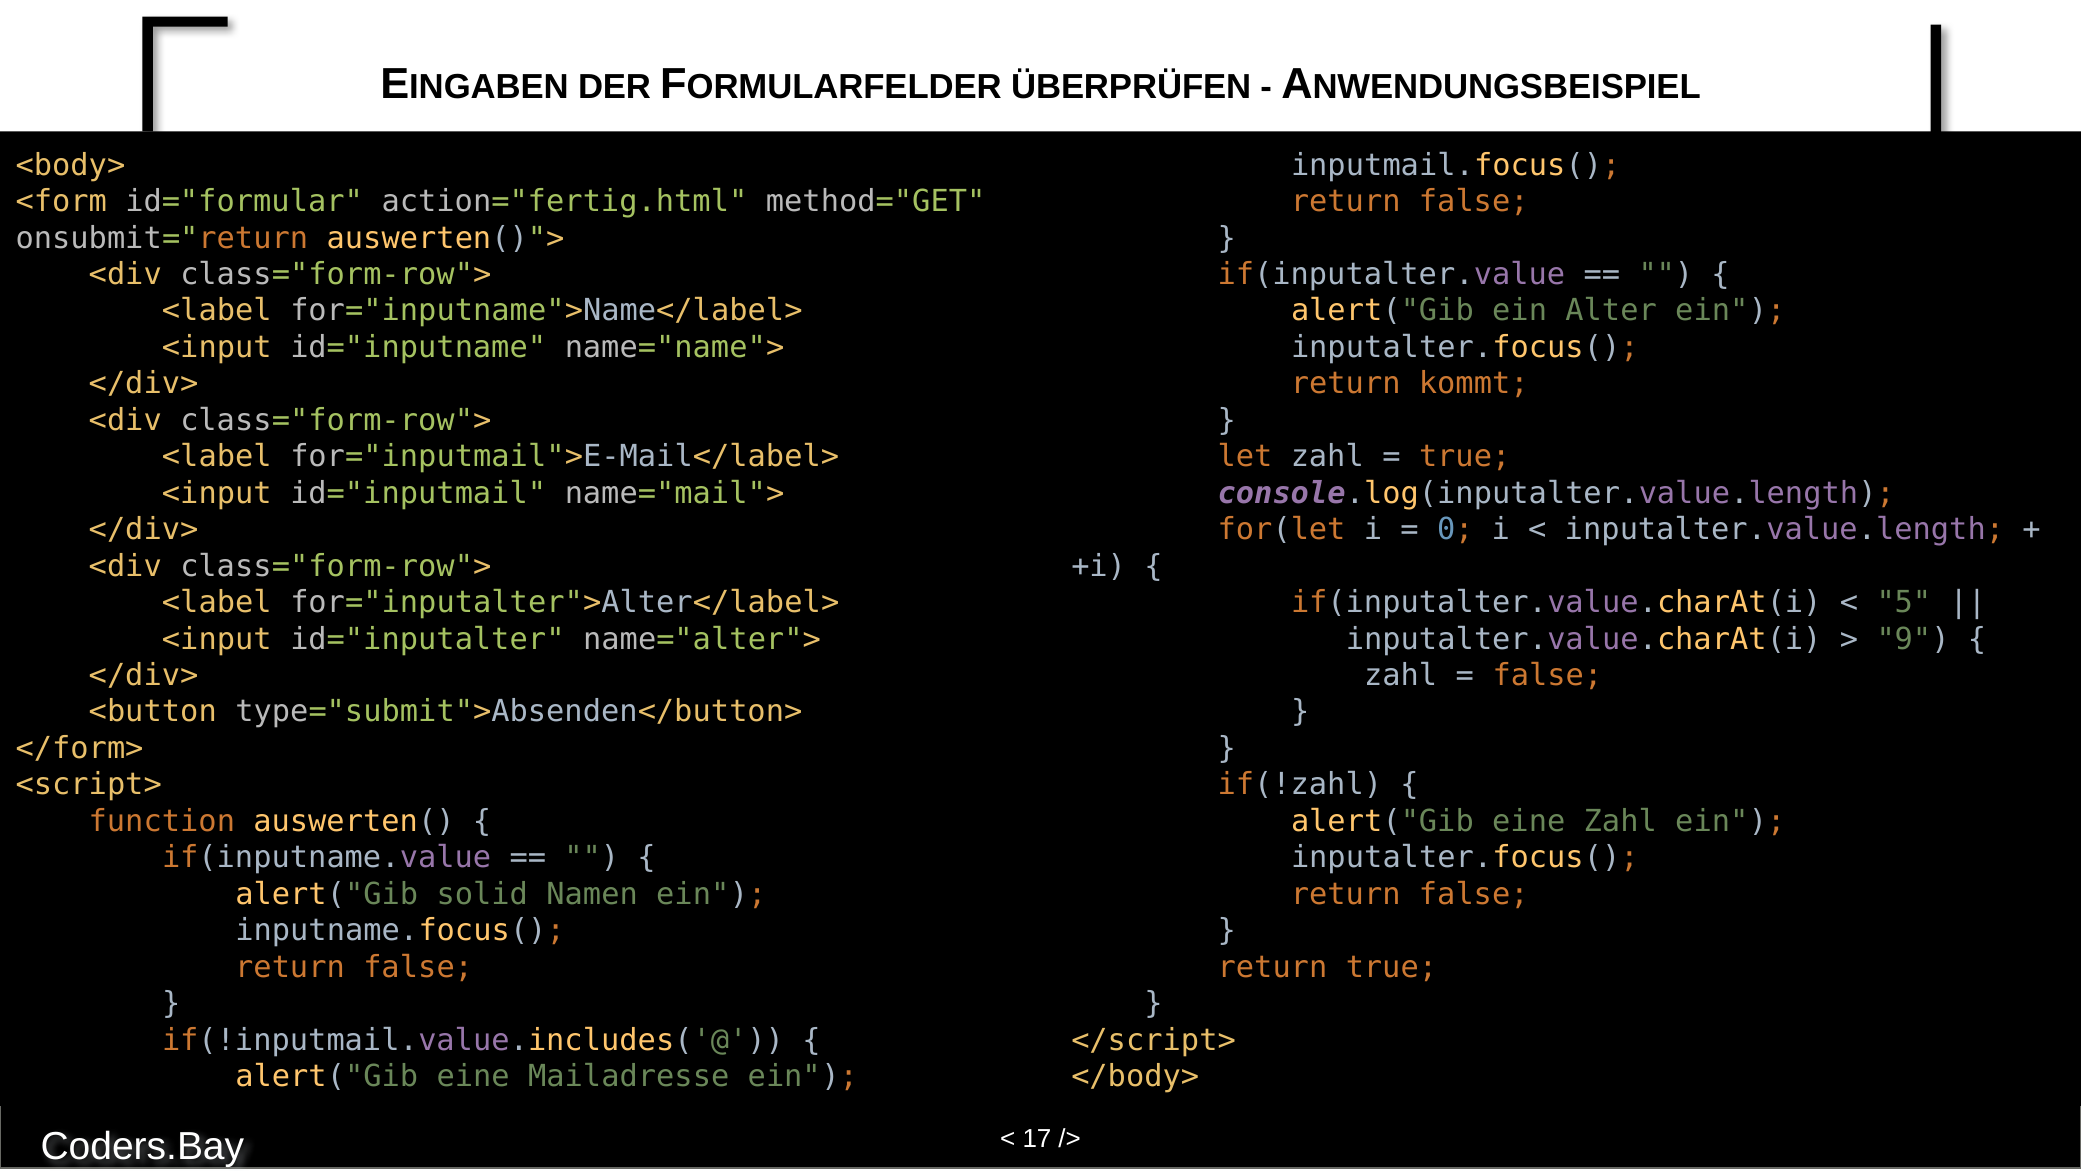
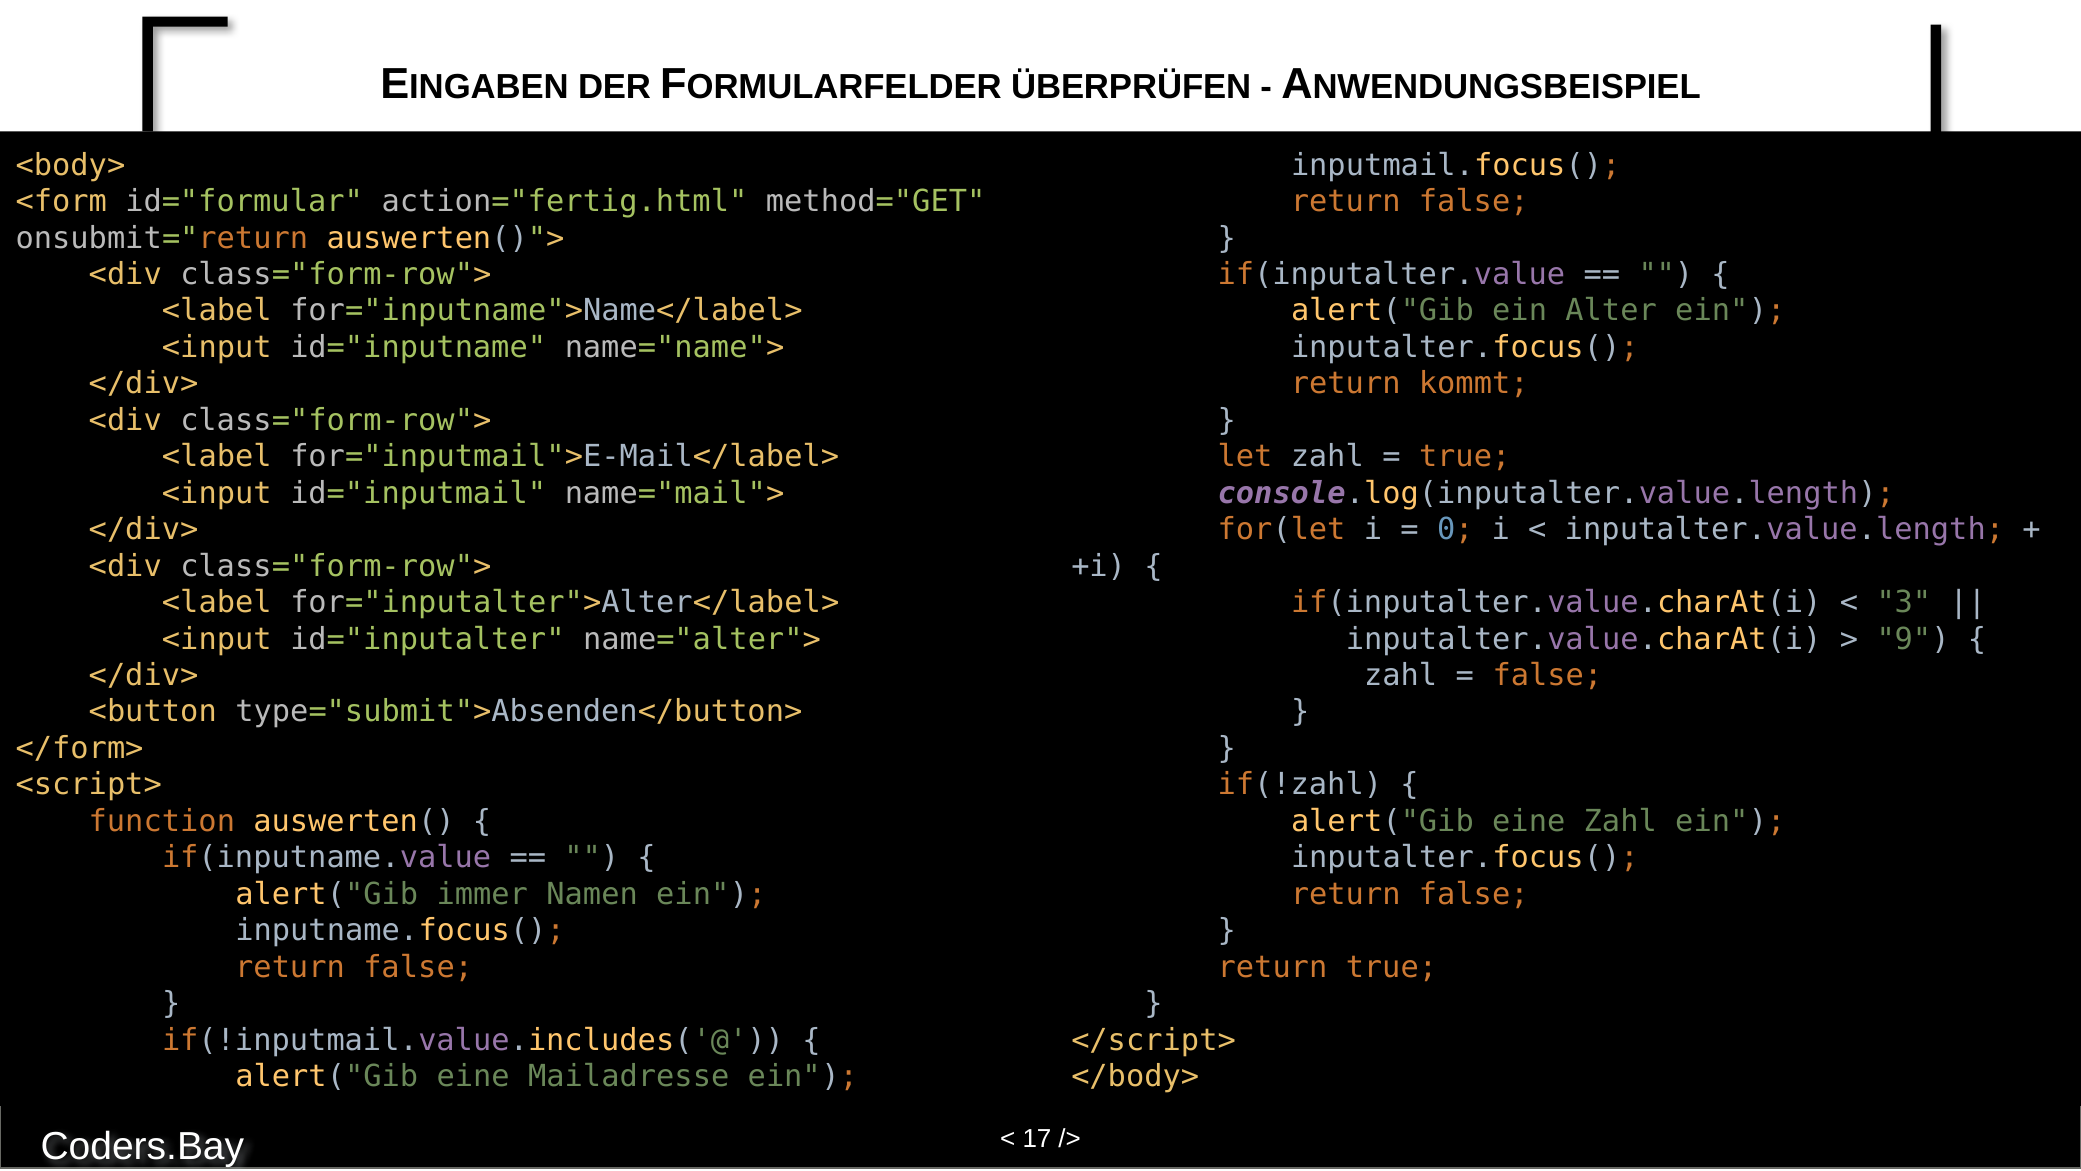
5: 5 -> 3
solid: solid -> immer
